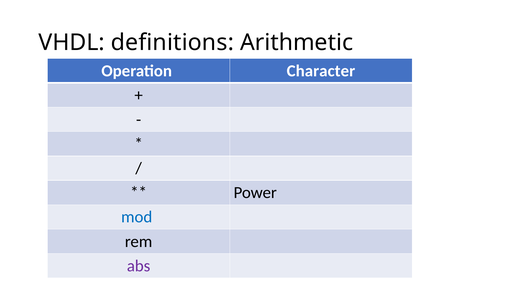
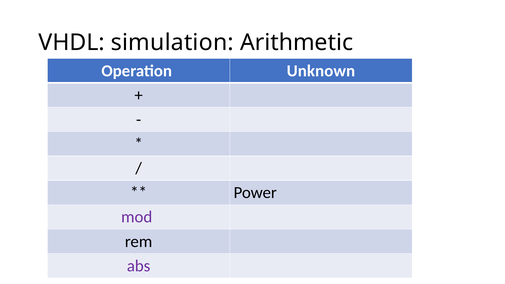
definitions: definitions -> simulation
Character: Character -> Unknown
mod colour: blue -> purple
